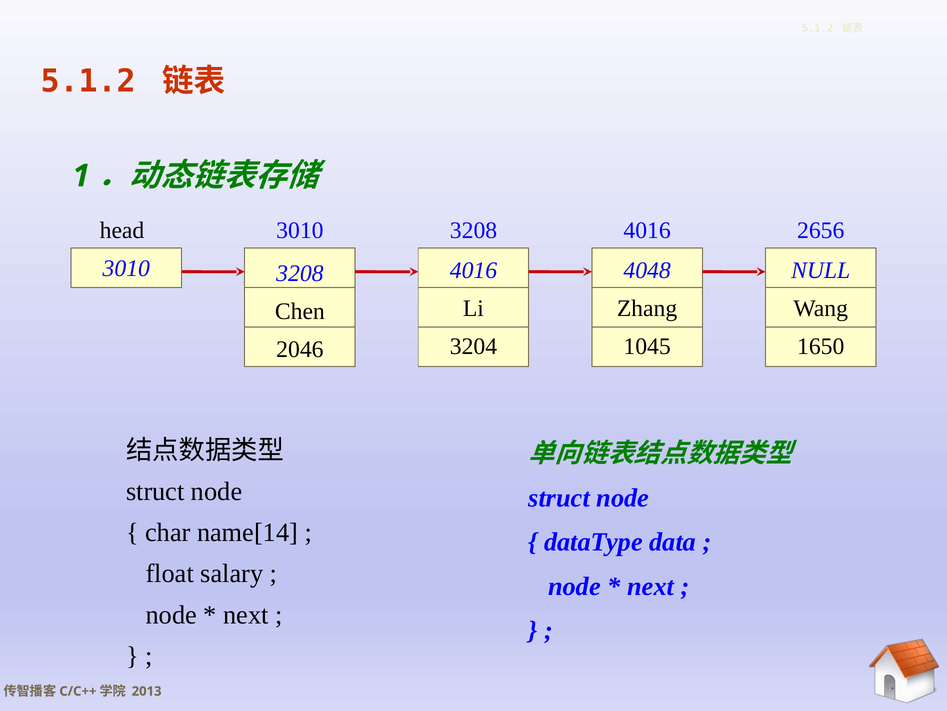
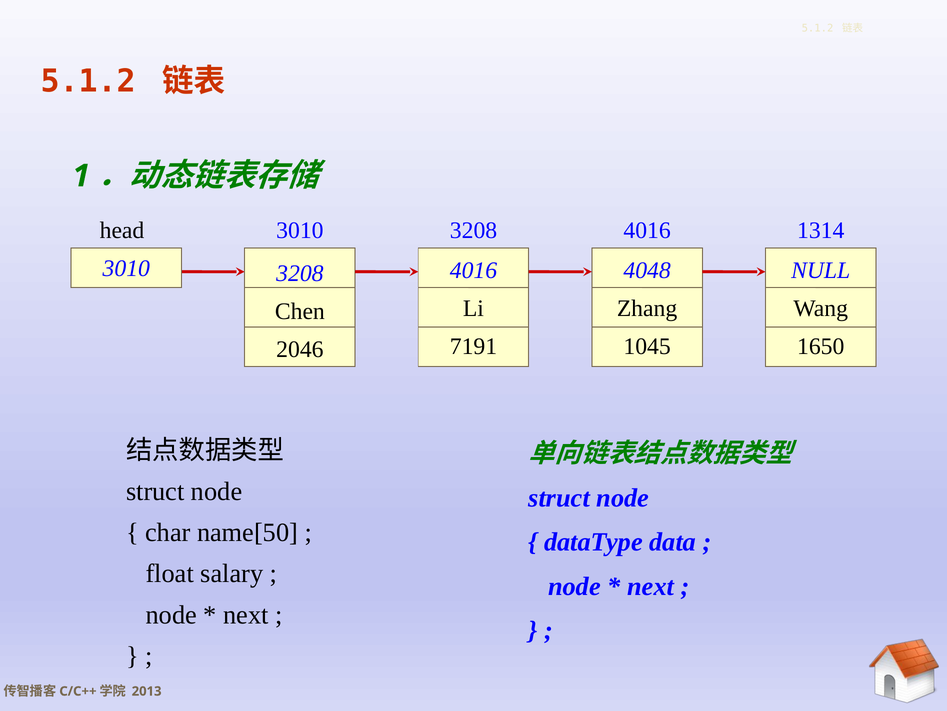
2656: 2656 -> 1314
3204: 3204 -> 7191
name[14: name[14 -> name[50
